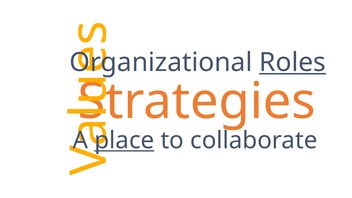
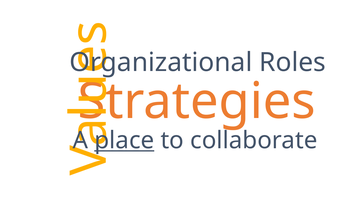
Roles underline: present -> none
